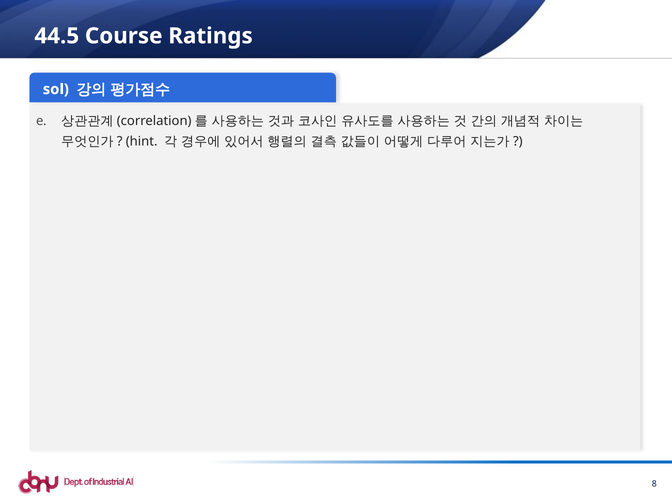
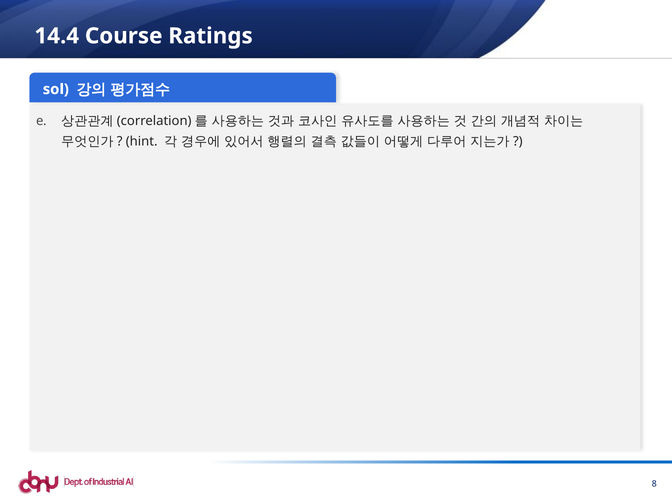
44.5: 44.5 -> 14.4
